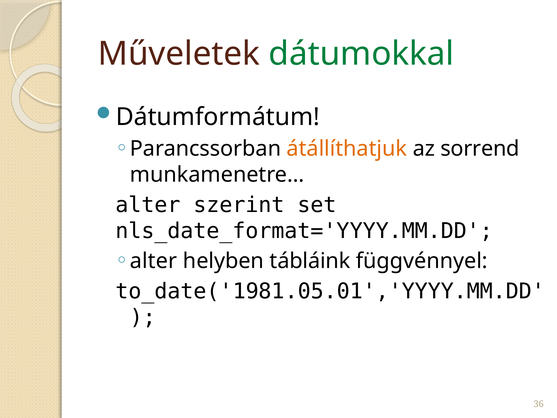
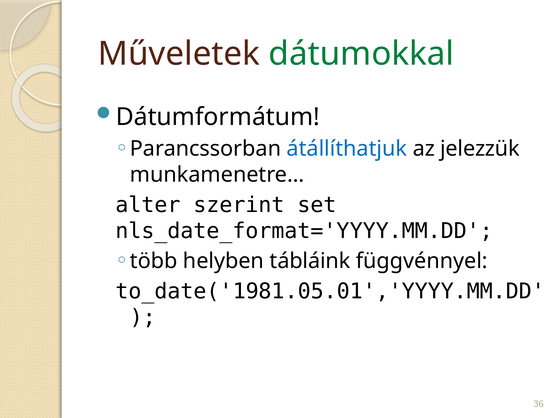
átállíthatjuk colour: orange -> blue
sorrend: sorrend -> jelezzük
alter at (154, 261): alter -> több
